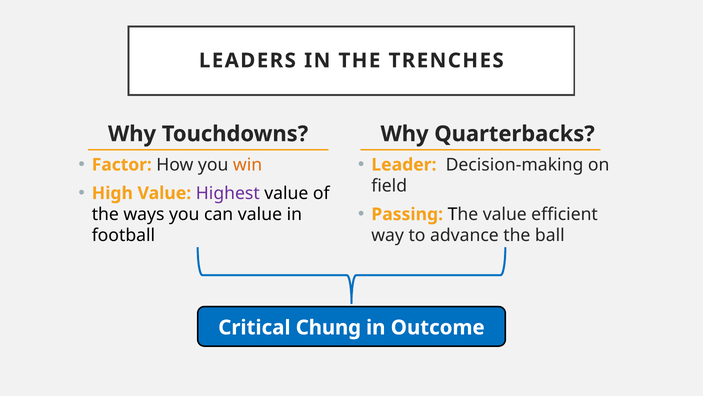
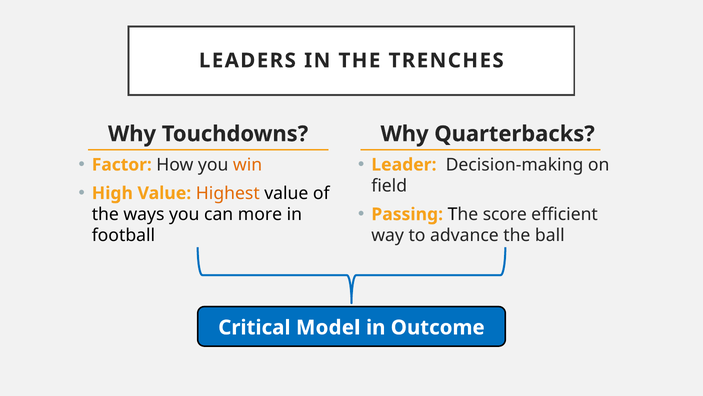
Highest colour: purple -> orange
The value: value -> score
can value: value -> more
Chung: Chung -> Model
